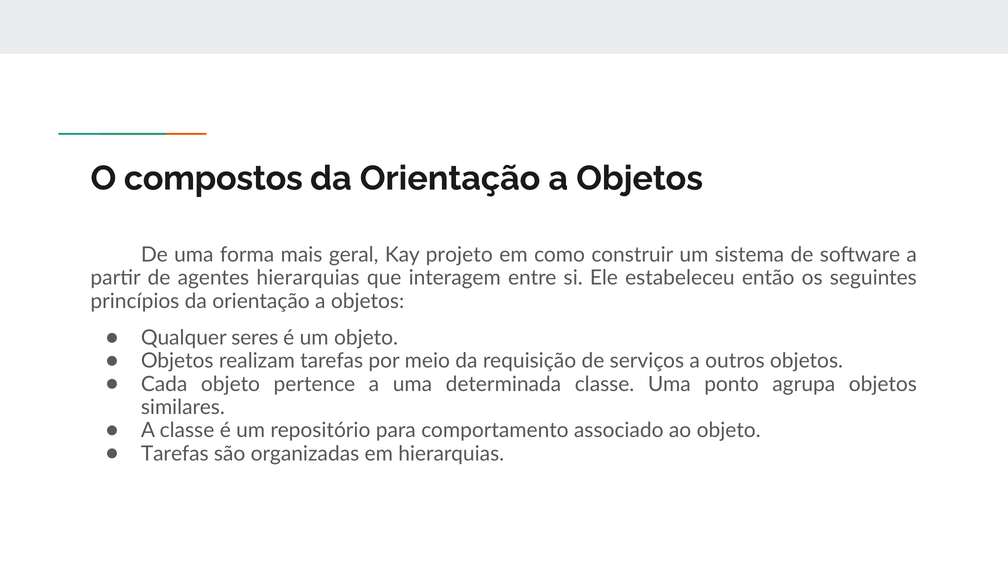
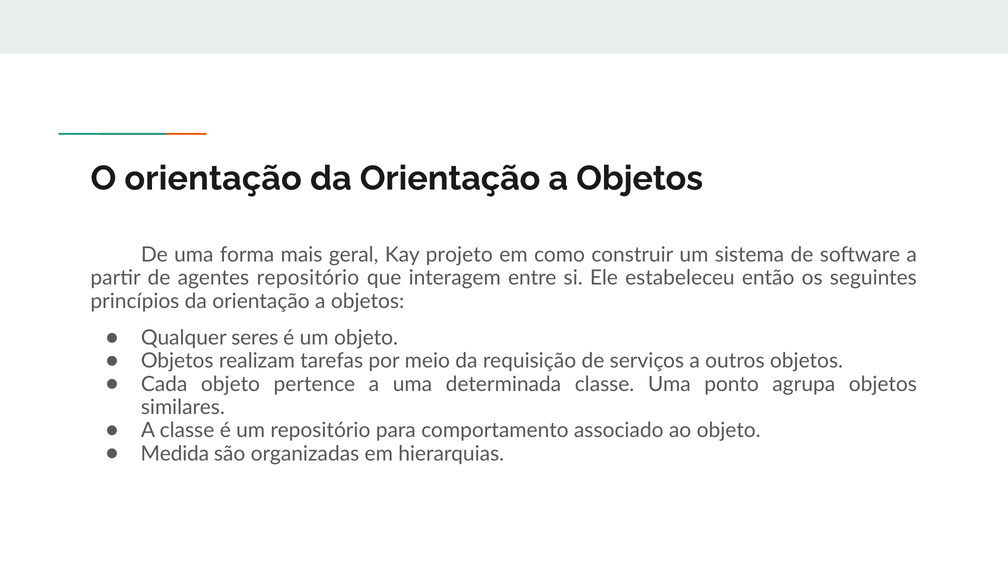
O compostos: compostos -> orientação
agentes hierarquias: hierarquias -> repositório
Tarefas at (175, 454): Tarefas -> Medida
